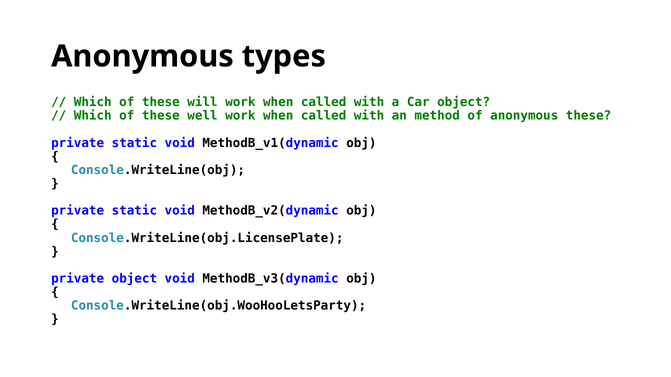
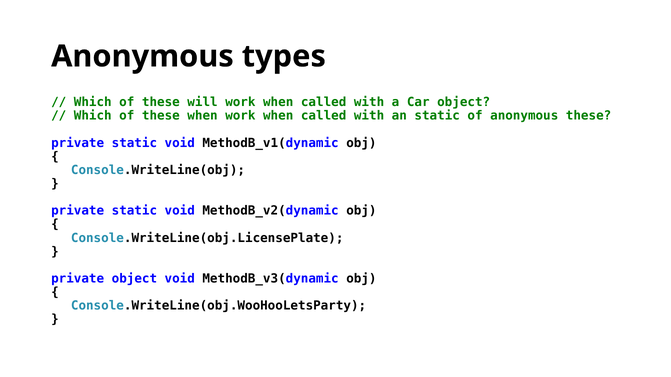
these well: well -> when
an method: method -> static
